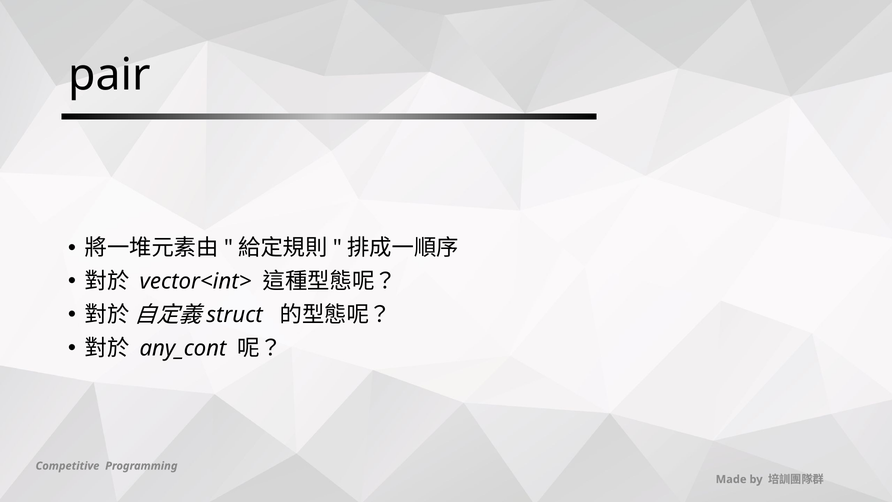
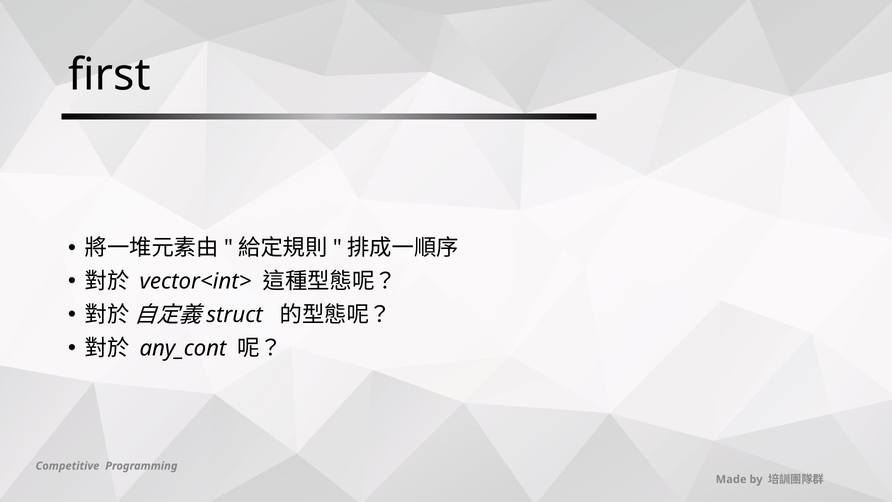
pair: pair -> first
